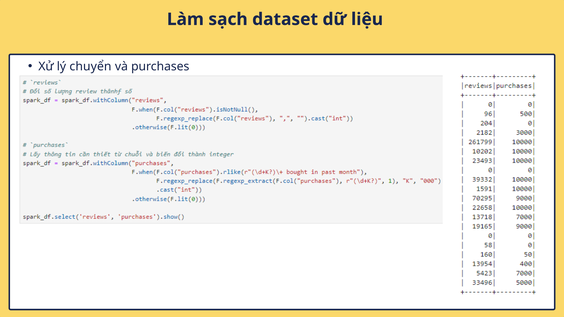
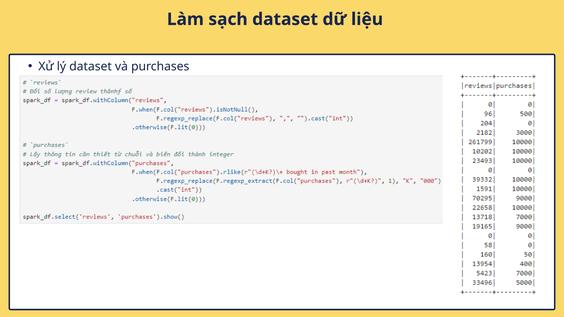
lý chuyển: chuyển -> dataset
